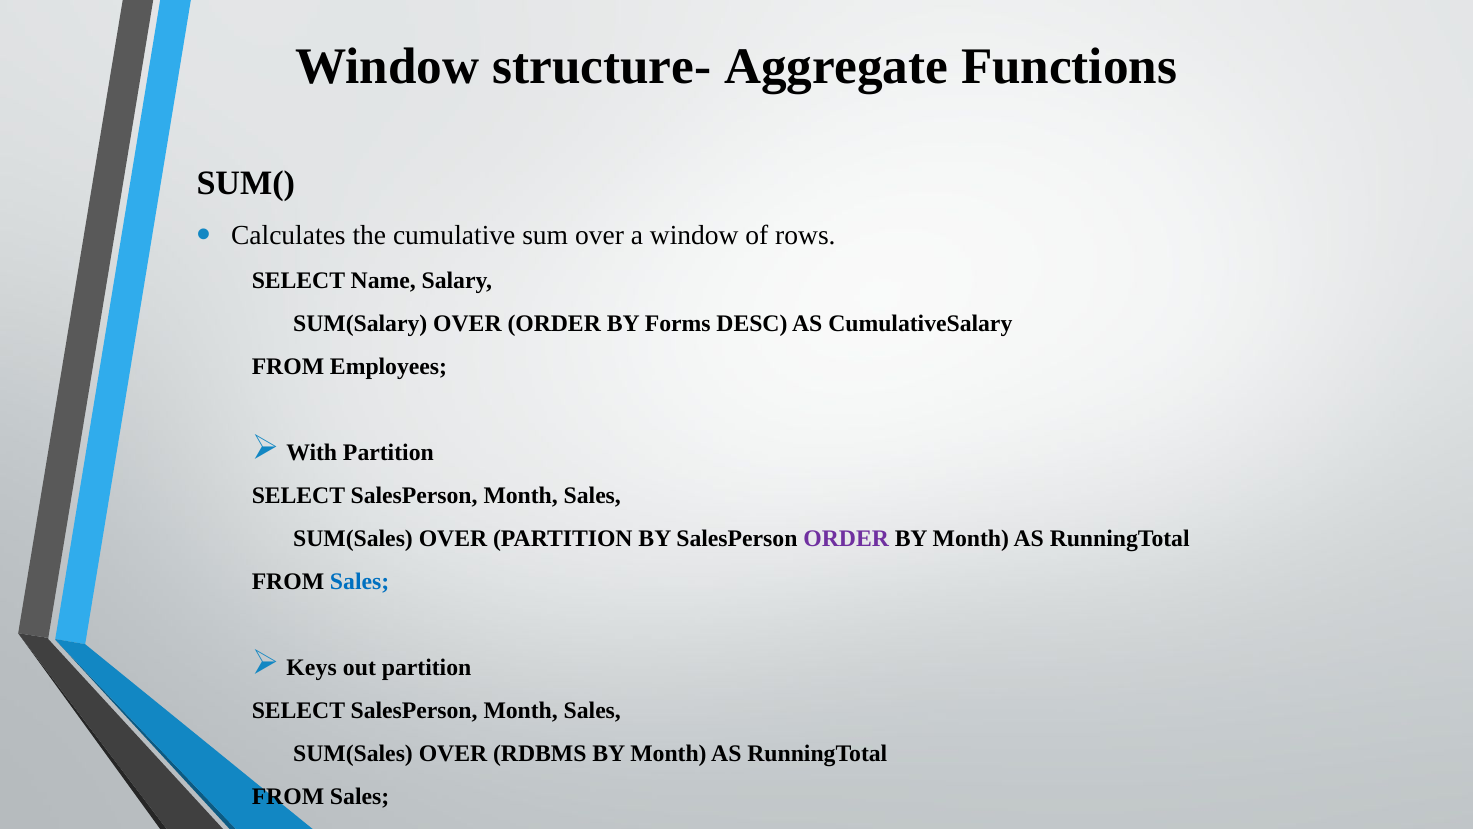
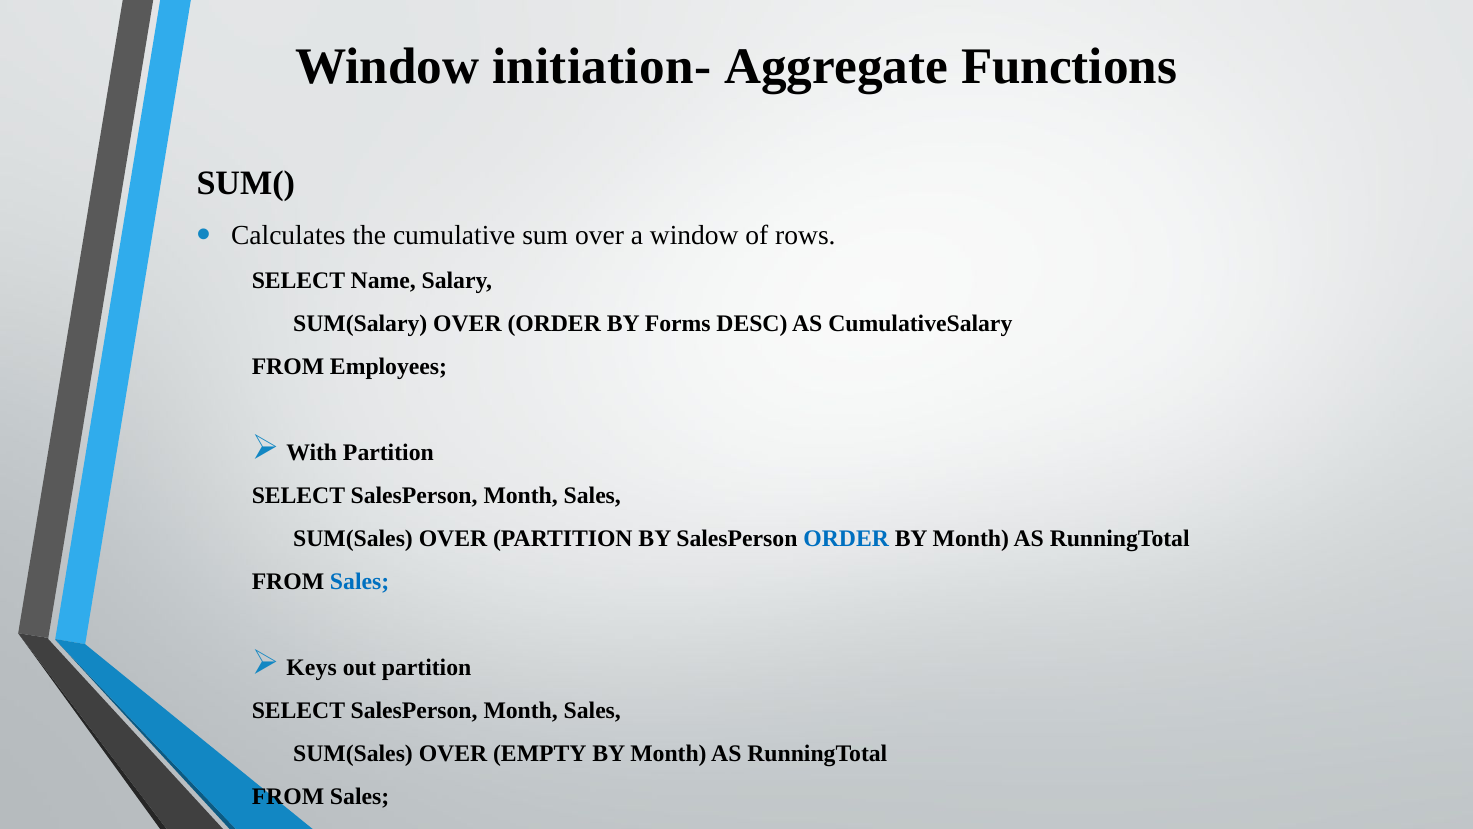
structure-: structure- -> initiation-
ORDER at (846, 538) colour: purple -> blue
RDBMS: RDBMS -> EMPTY
